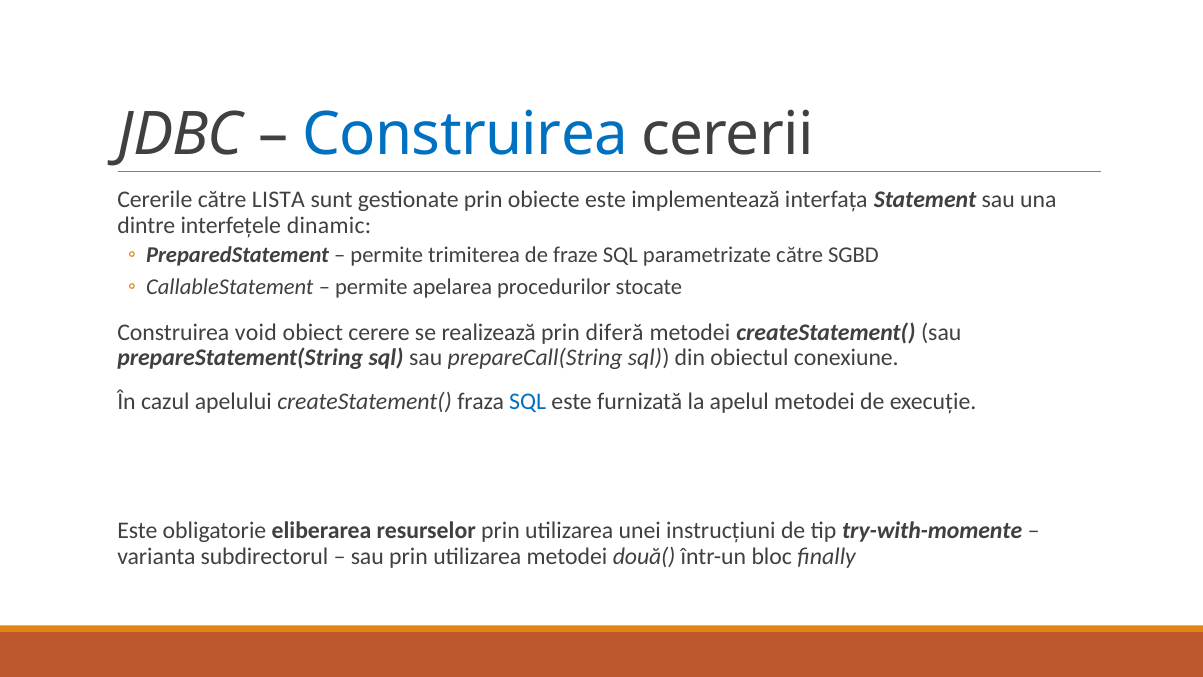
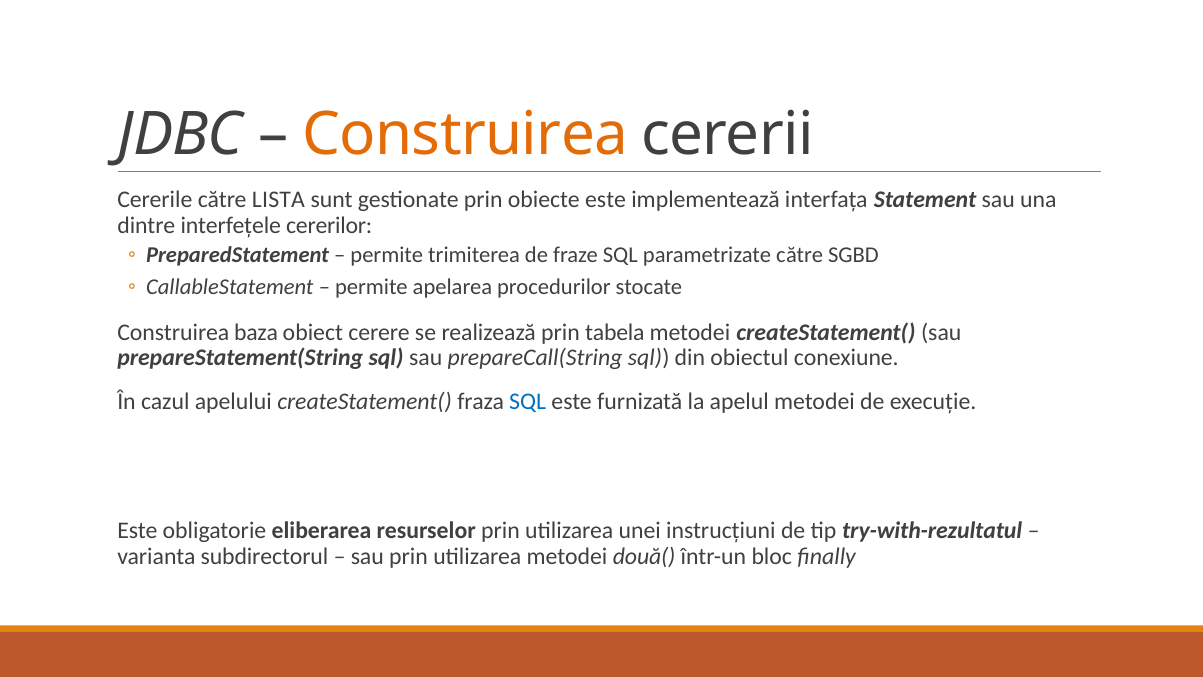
Construirea at (465, 135) colour: blue -> orange
dinamic: dinamic -> cererilor
void: void -> baza
diferă: diferă -> tabela
try-with-momente: try-with-momente -> try-with-rezultatul
